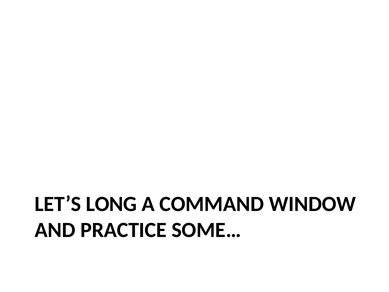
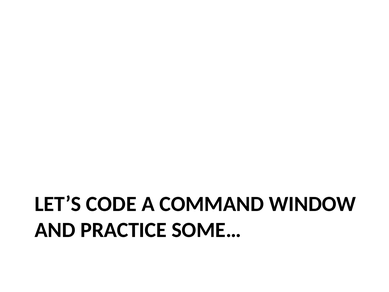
LONG: LONG -> CODE
